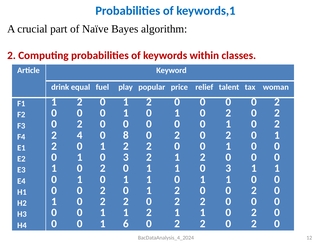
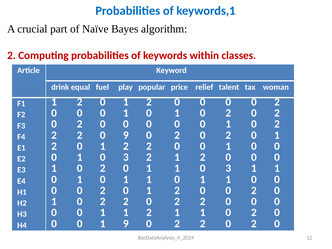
4 at (80, 135): 4 -> 2
0 8: 8 -> 9
1 6: 6 -> 9
